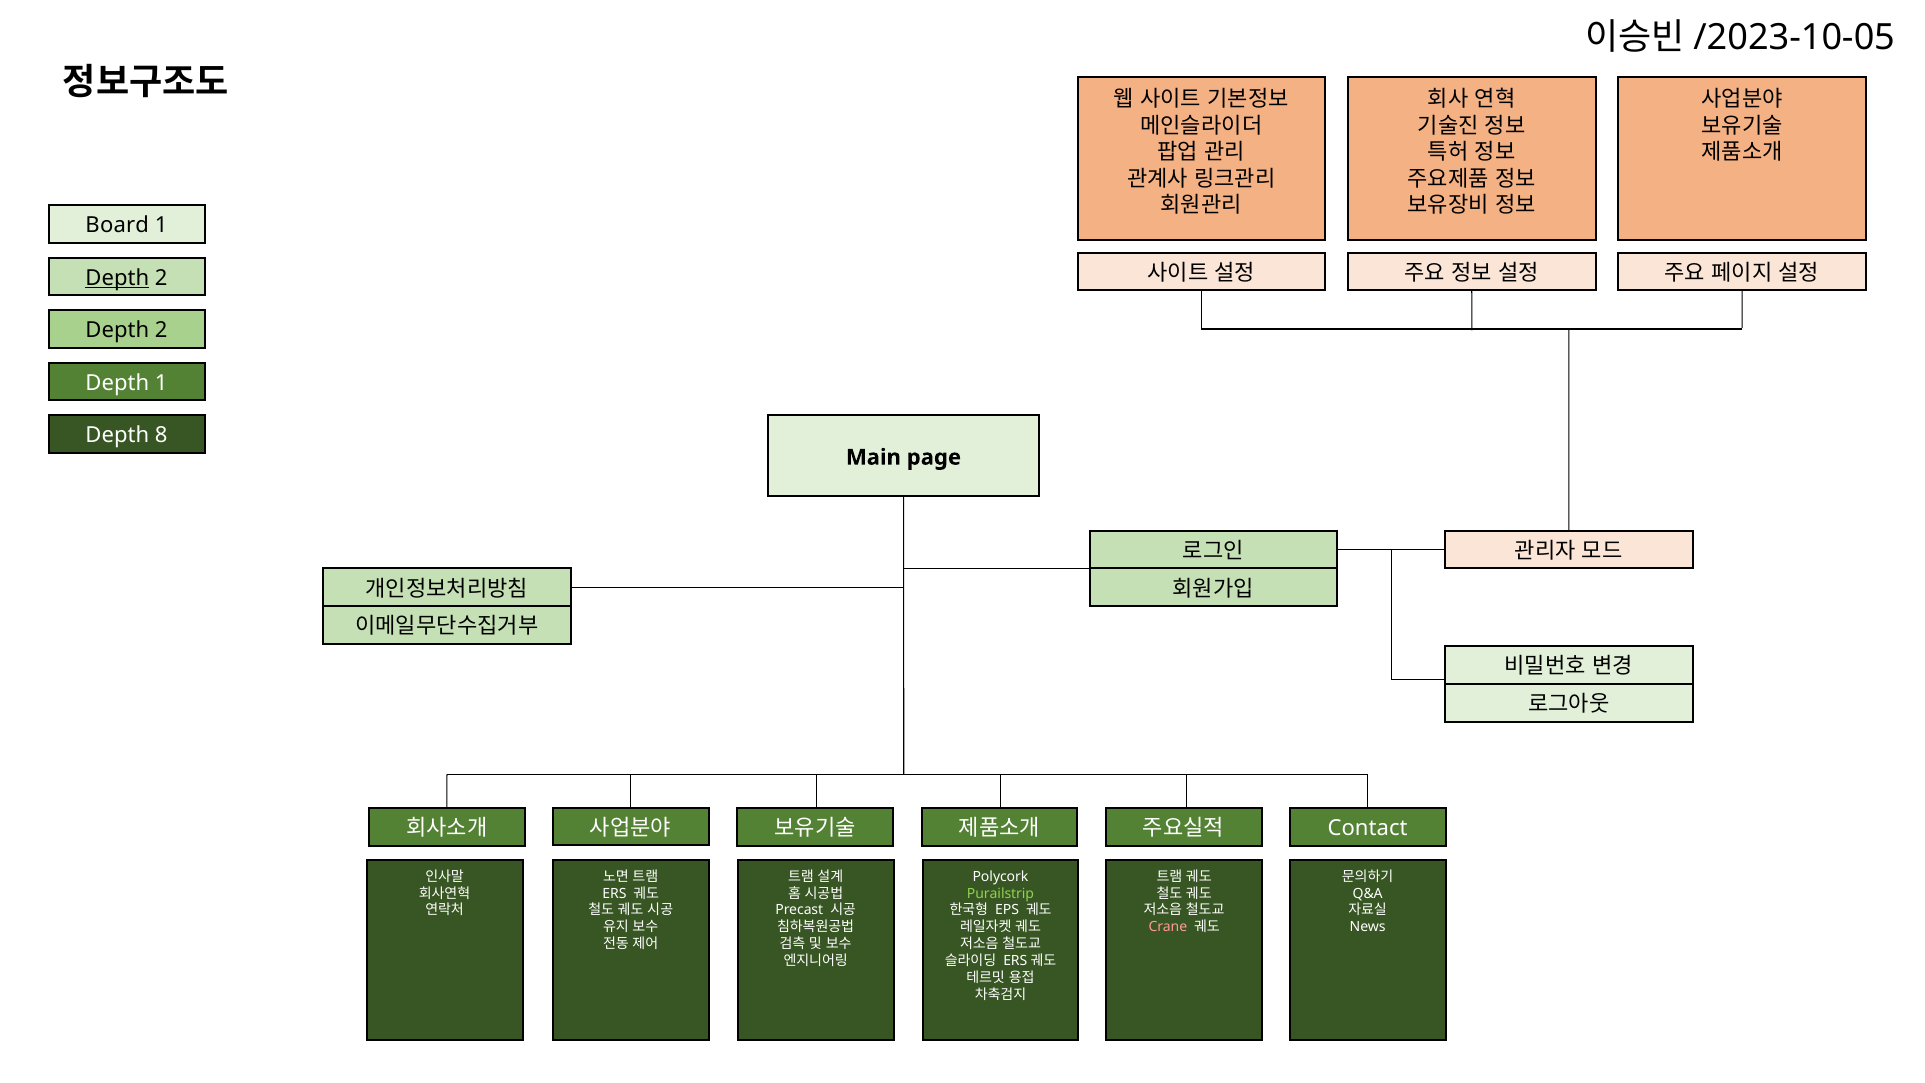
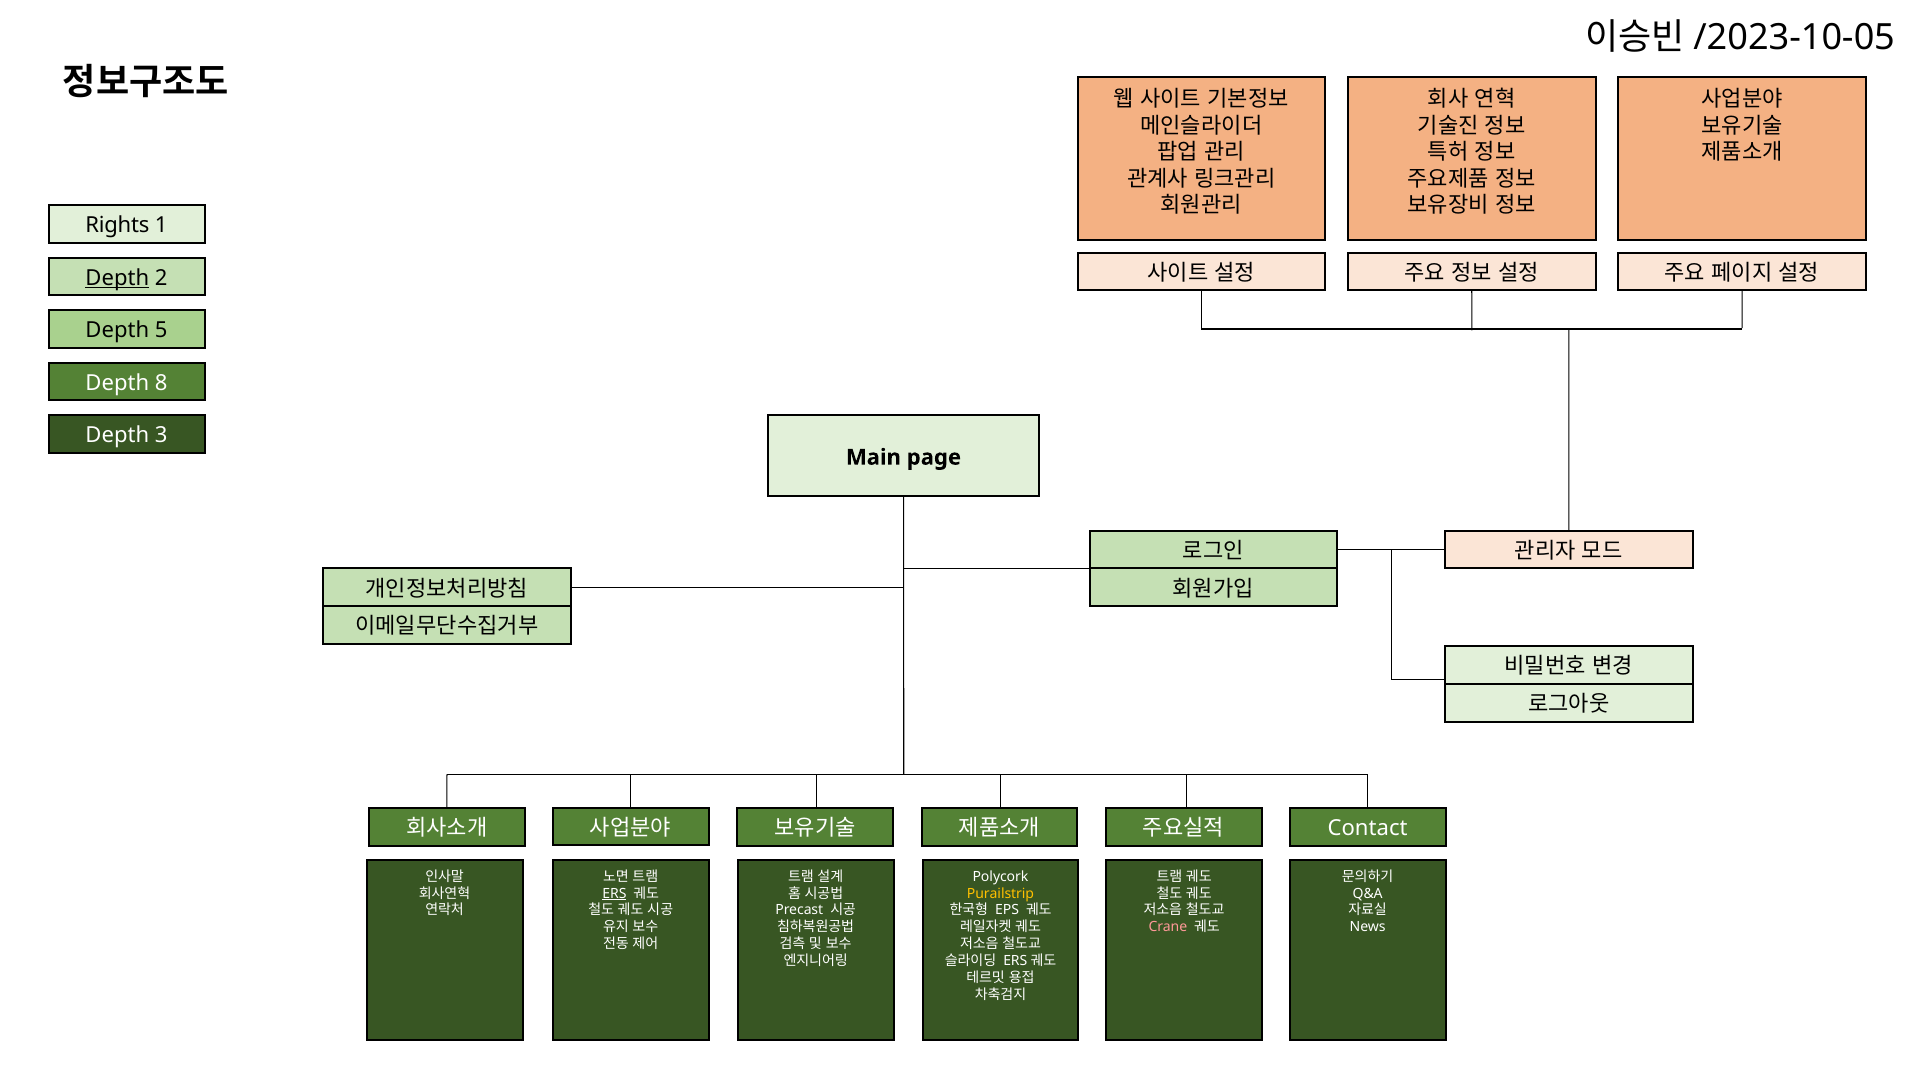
Board: Board -> Rights
2 at (161, 330): 2 -> 5
Depth 1: 1 -> 8
8: 8 -> 3
ERS underline: none -> present
Purailstrip colour: light green -> yellow
